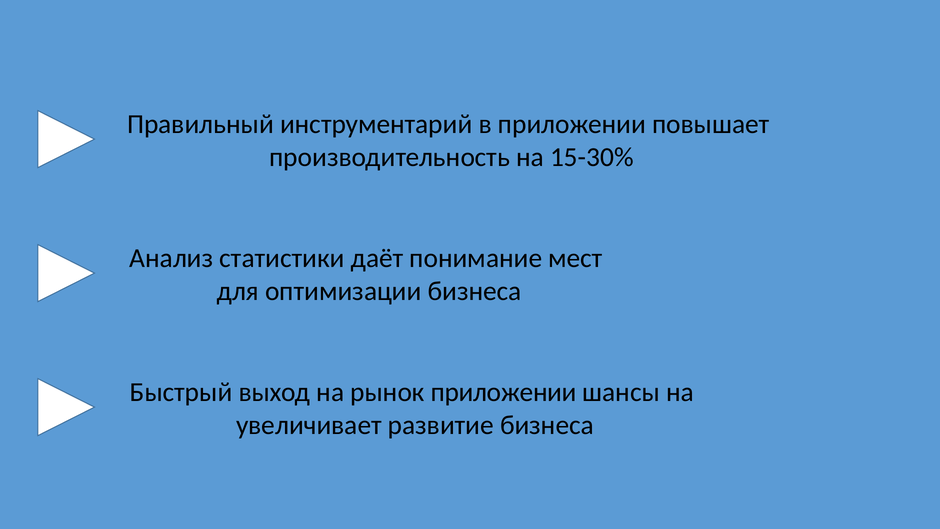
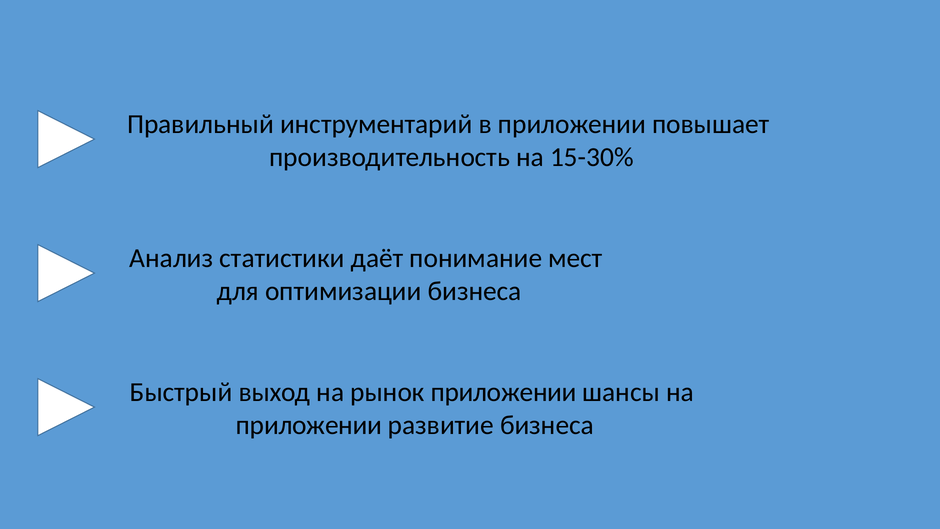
увеличивает at (309, 425): увеличивает -> приложении
